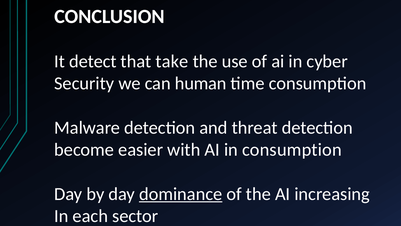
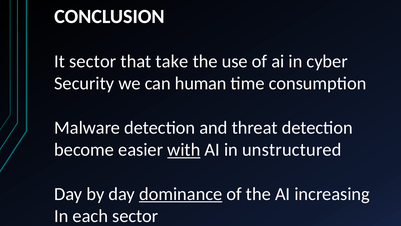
It detect: detect -> sector
with underline: none -> present
in consumption: consumption -> unstructured
